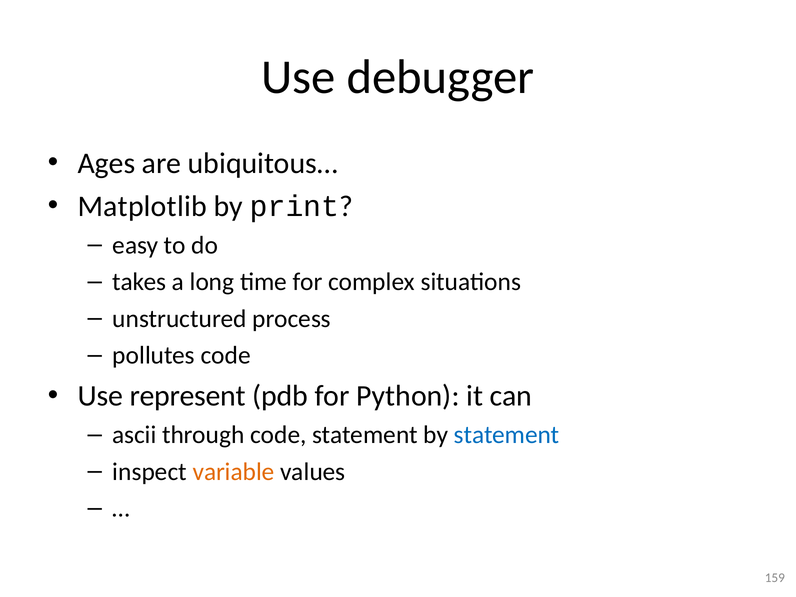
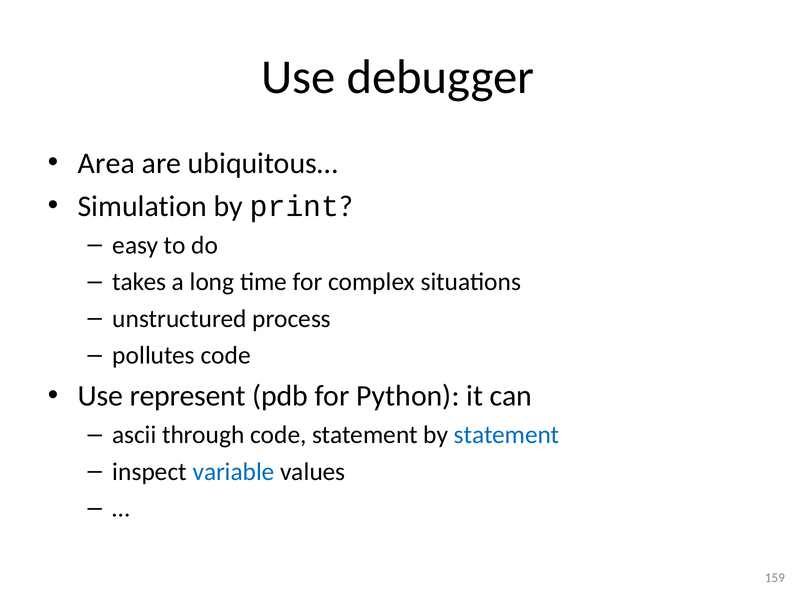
Ages: Ages -> Area
Matplotlib: Matplotlib -> Simulation
variable colour: orange -> blue
